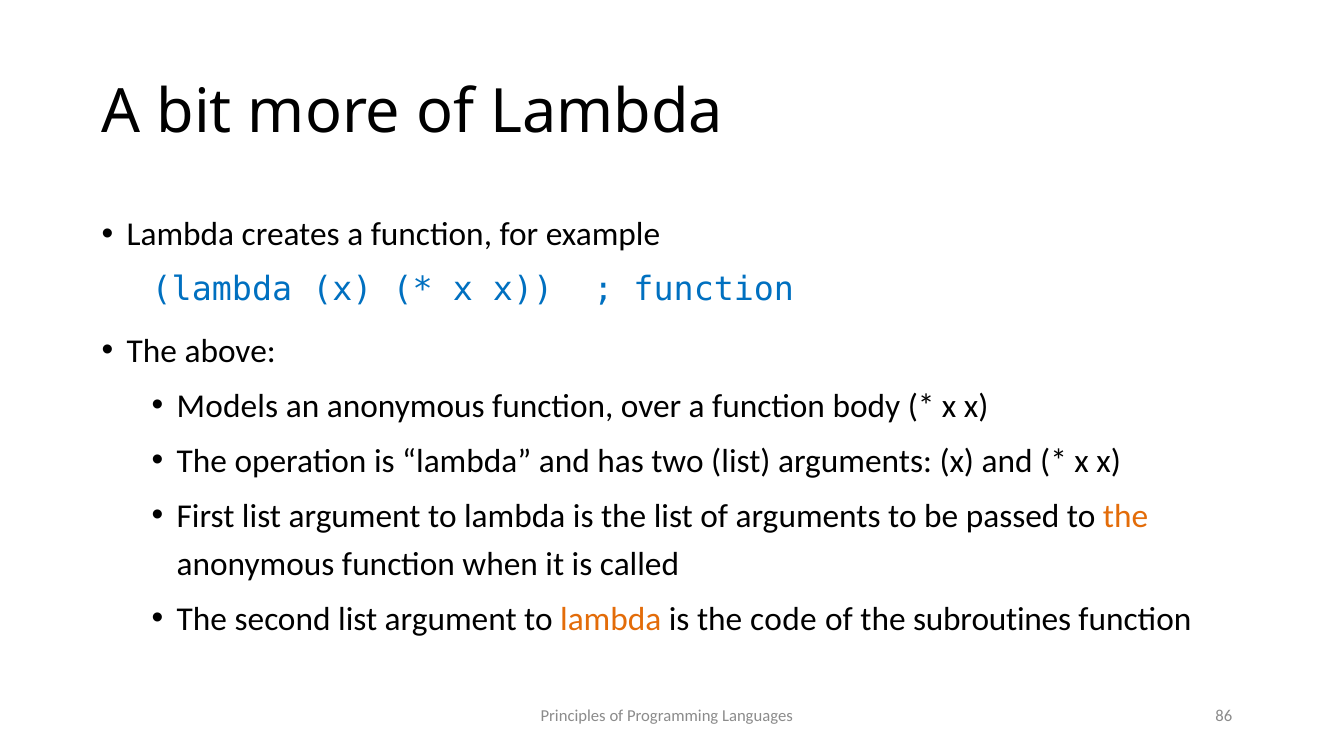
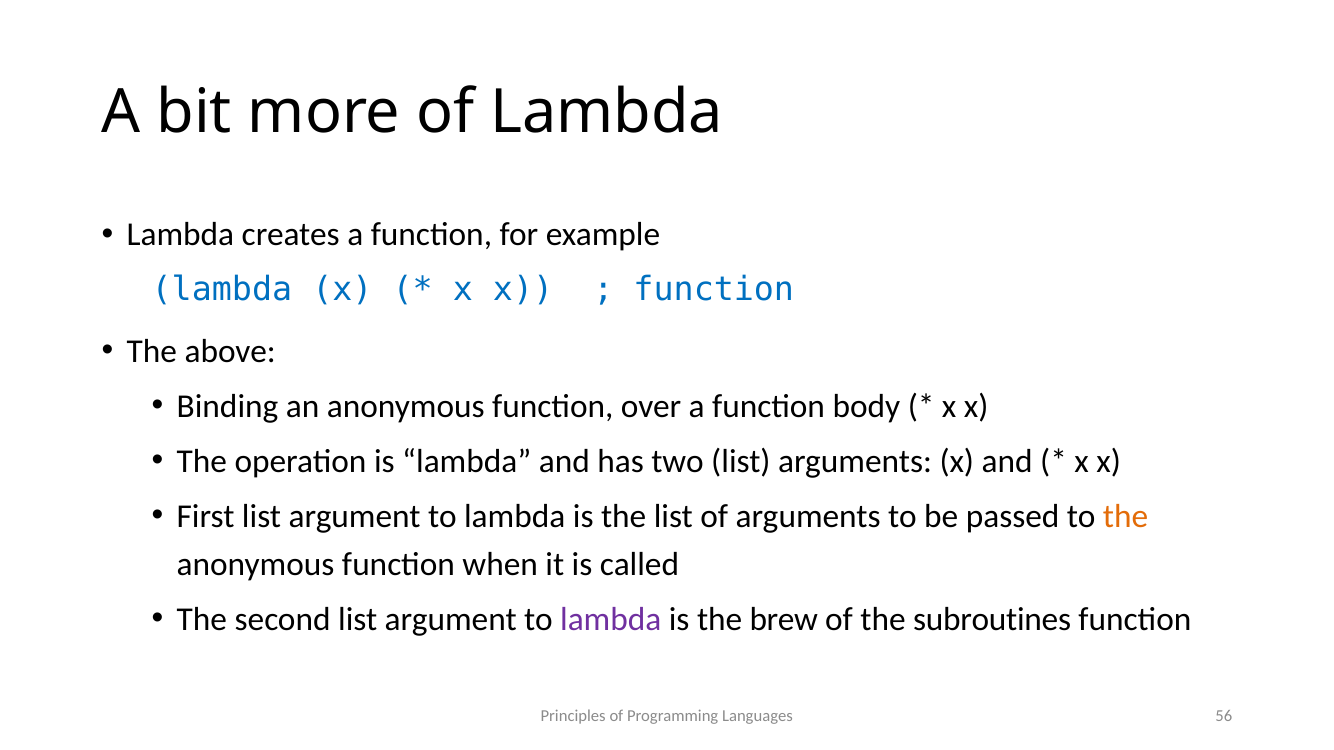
Models: Models -> Binding
lambda at (611, 620) colour: orange -> purple
code: code -> brew
86: 86 -> 56
